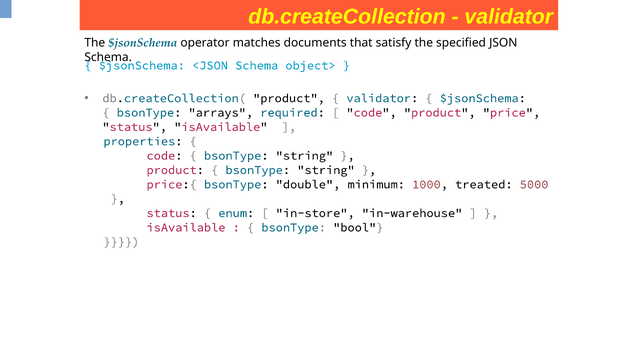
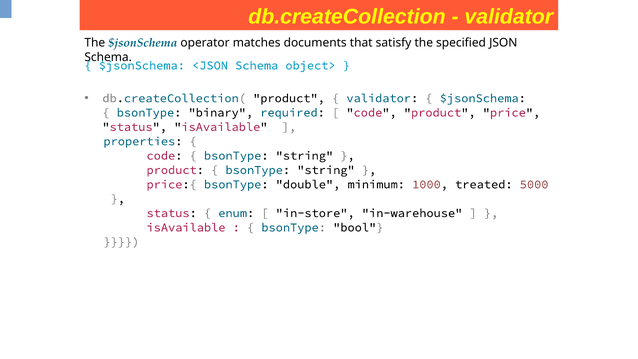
arrays: arrays -> binary
